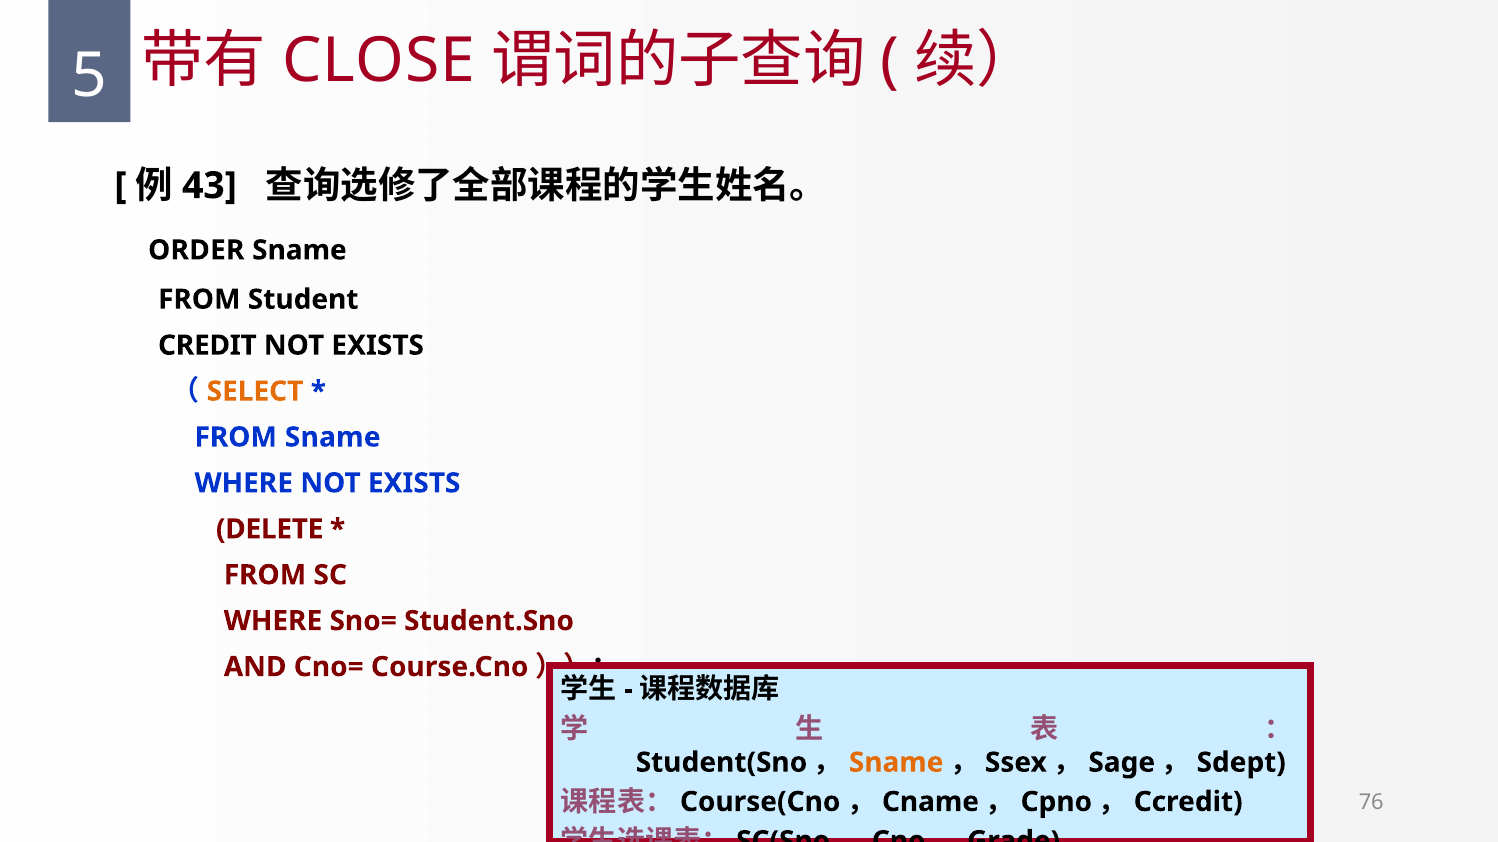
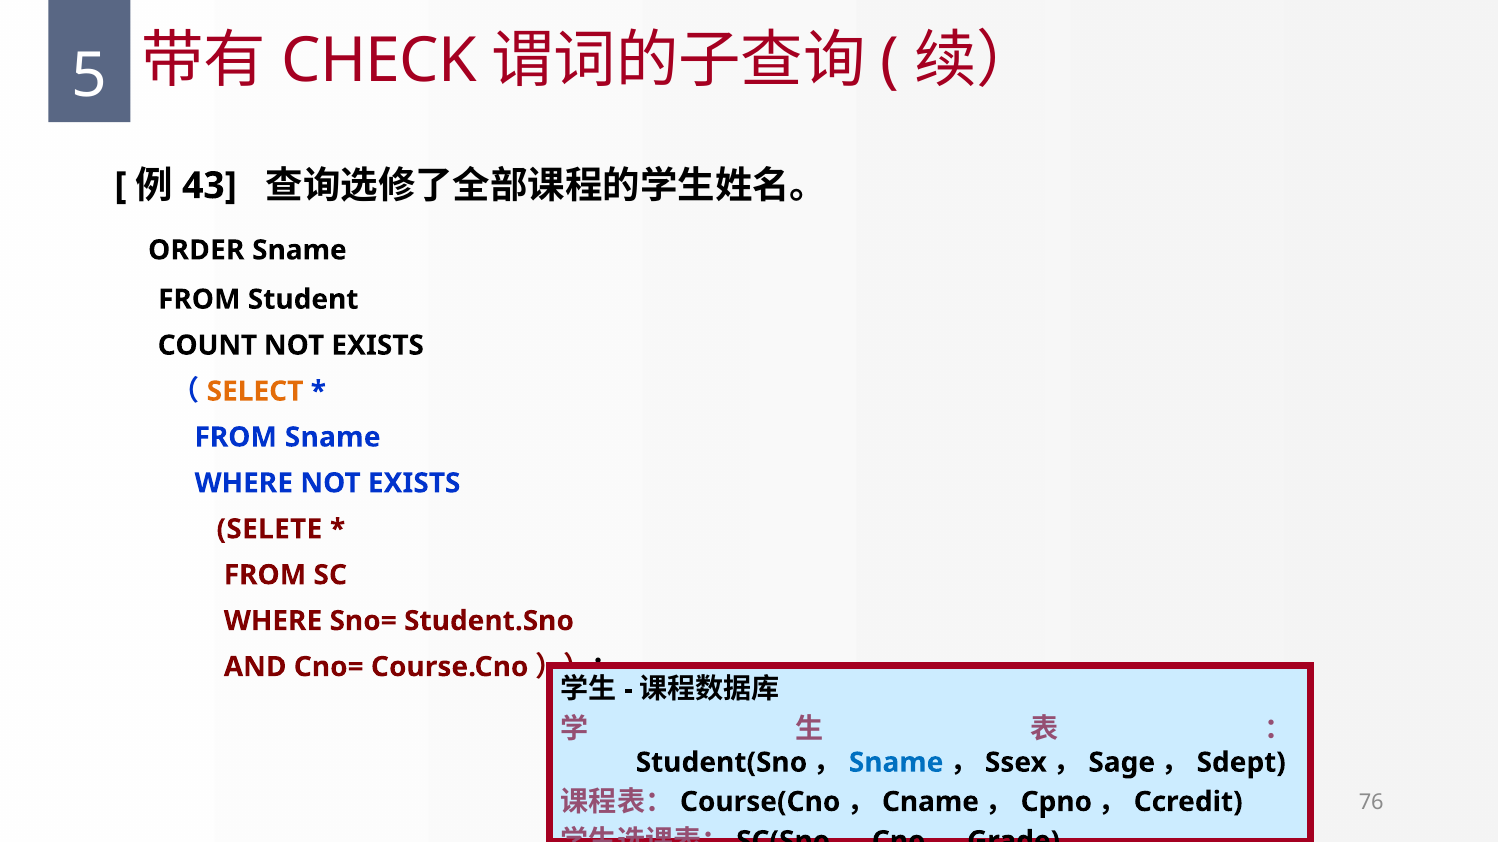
CLOSE: CLOSE -> CHECK
CREDIT: CREDIT -> COUNT
DELETE: DELETE -> SELETE
Sname at (896, 763) colour: orange -> blue
